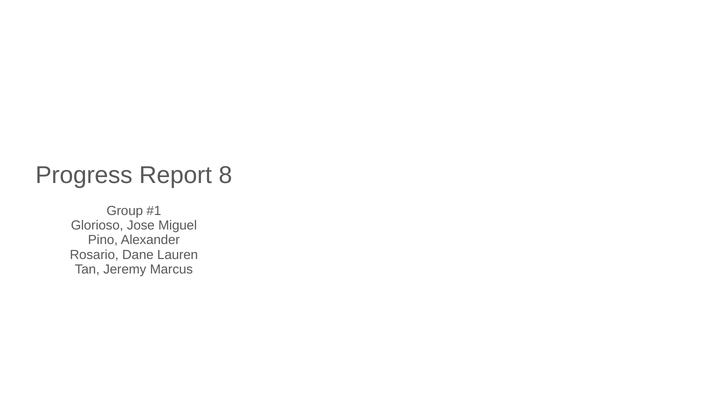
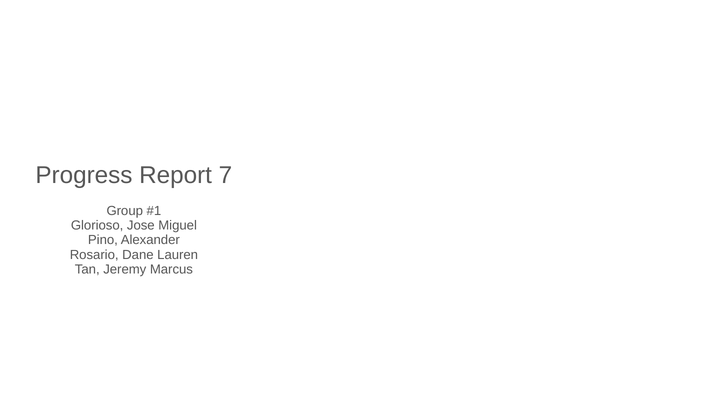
8: 8 -> 7
